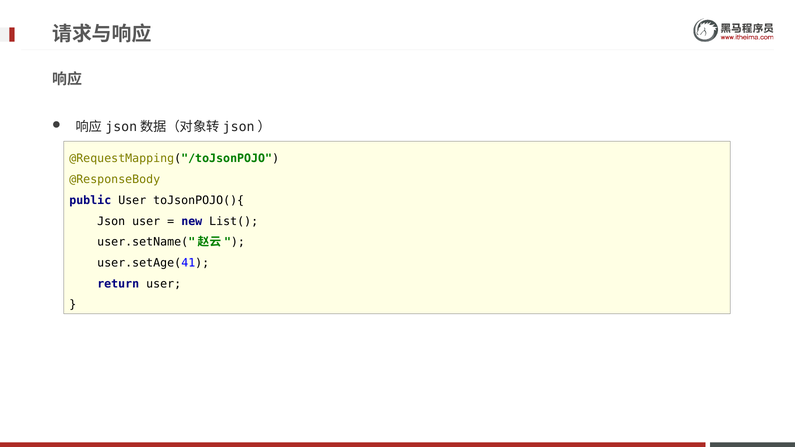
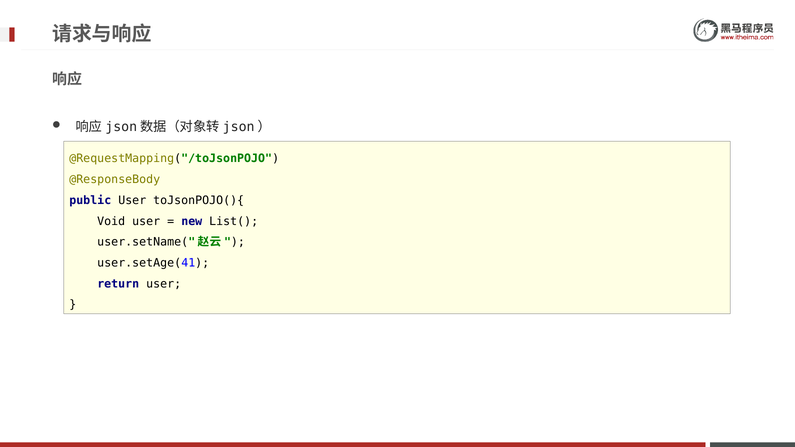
Json: Json -> Void
